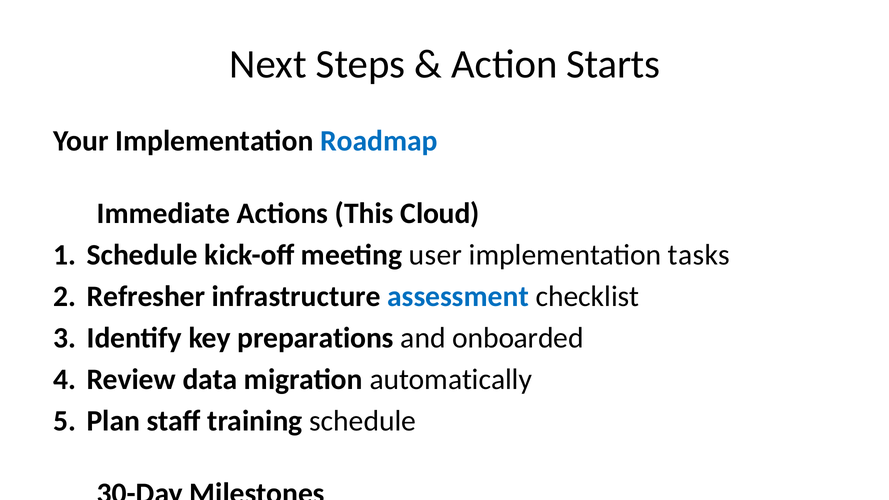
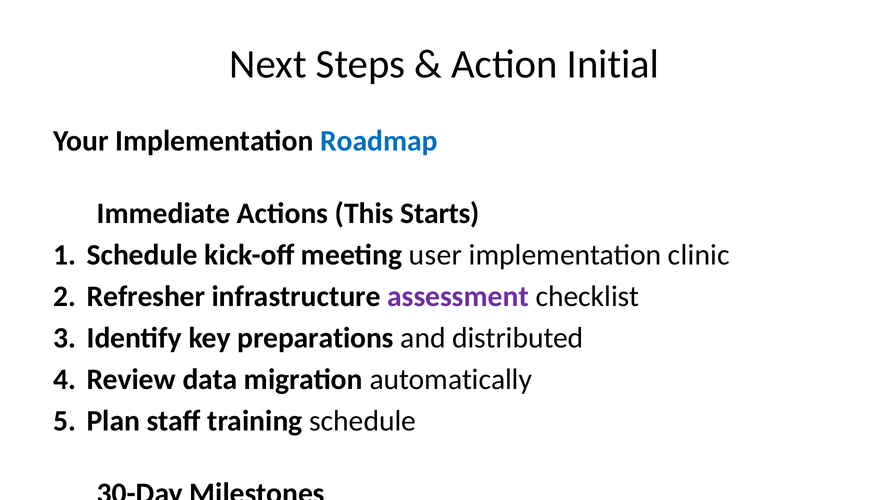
Action Starts: Starts -> Initial
Cloud: Cloud -> Starts
implementation tasks: tasks -> clinic
assessment colour: blue -> purple
onboarded: onboarded -> distributed
